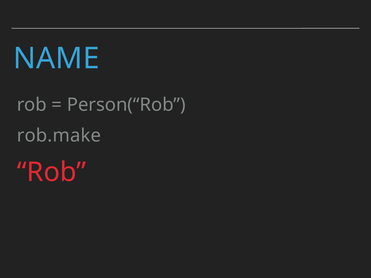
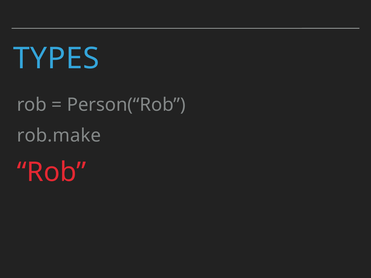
NAME: NAME -> TYPES
